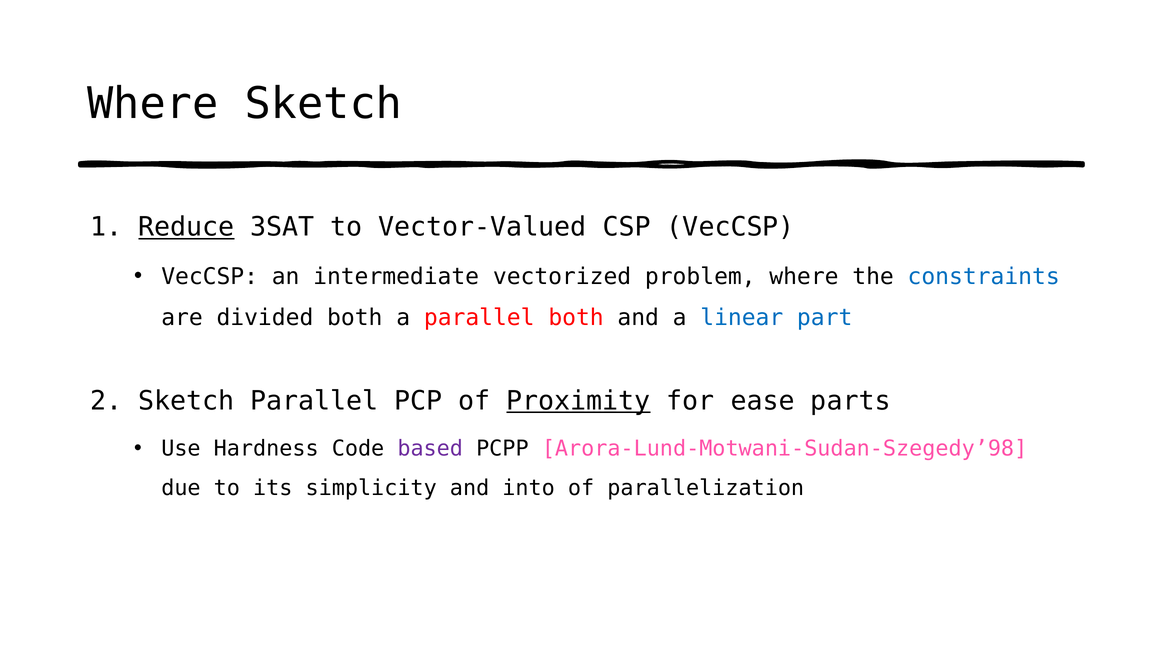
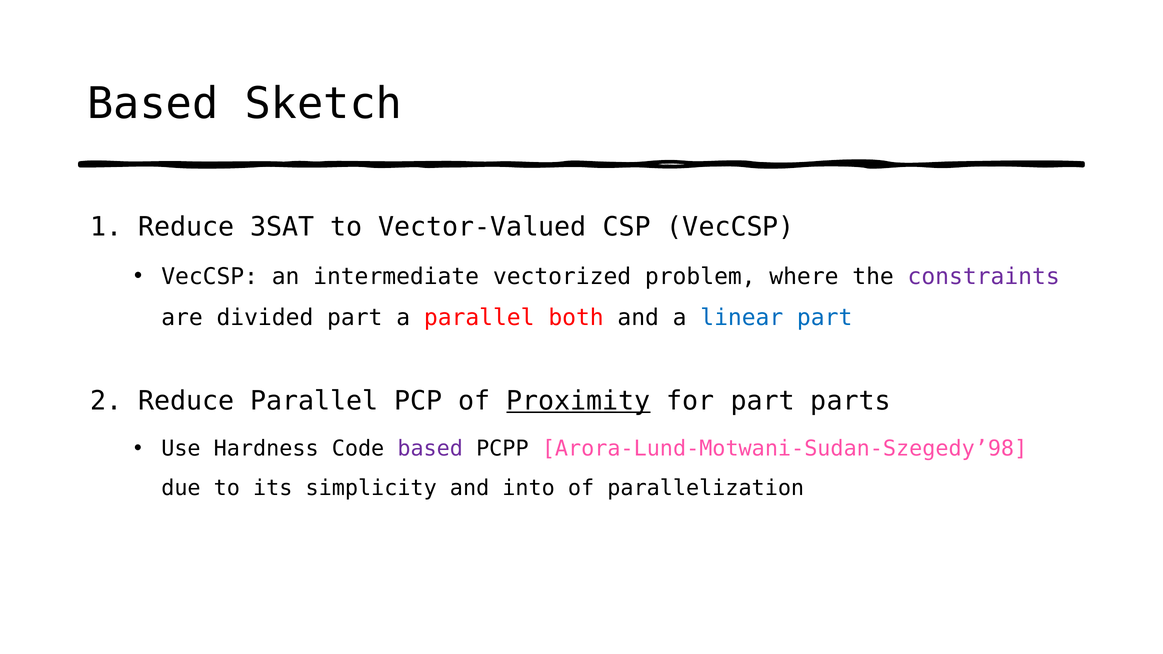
Where at (153, 104): Where -> Based
Reduce at (186, 227) underline: present -> none
constraints colour: blue -> purple
divided both: both -> part
2 Sketch: Sketch -> Reduce
for ease: ease -> part
